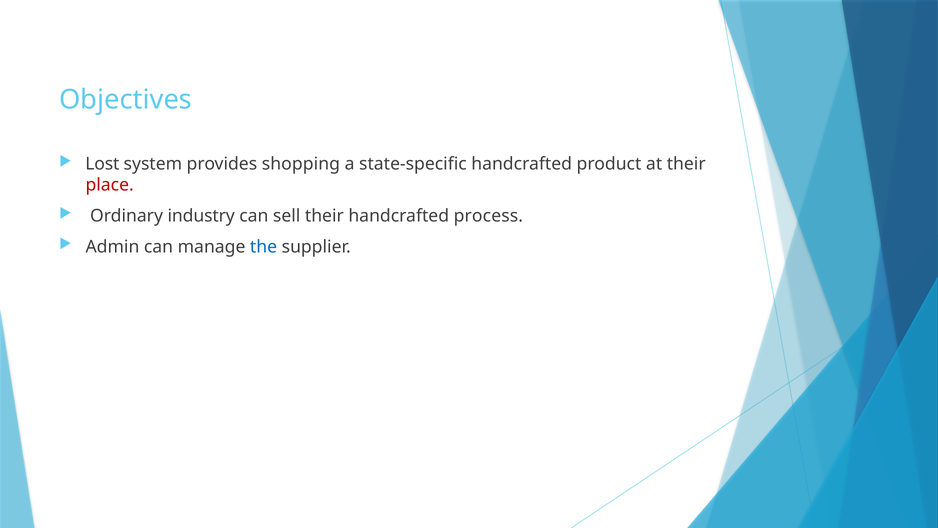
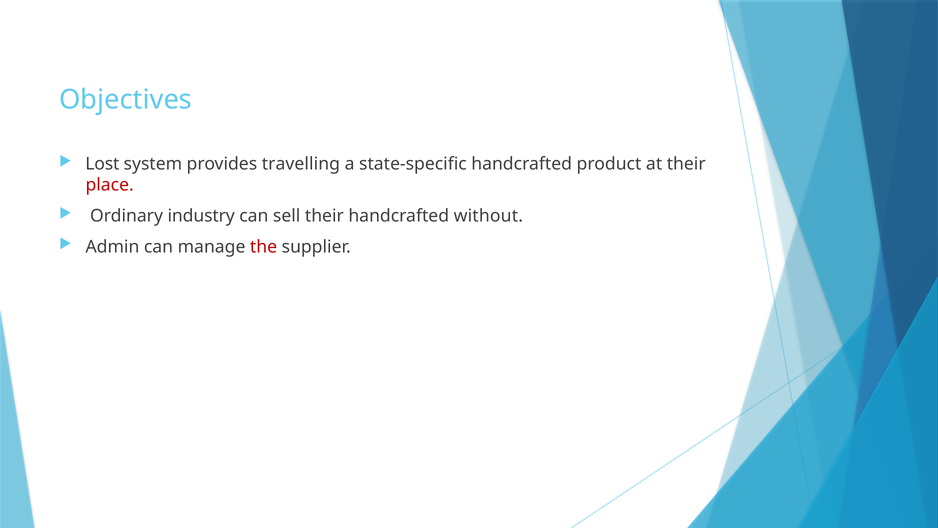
shopping: shopping -> travelling
process: process -> without
the colour: blue -> red
